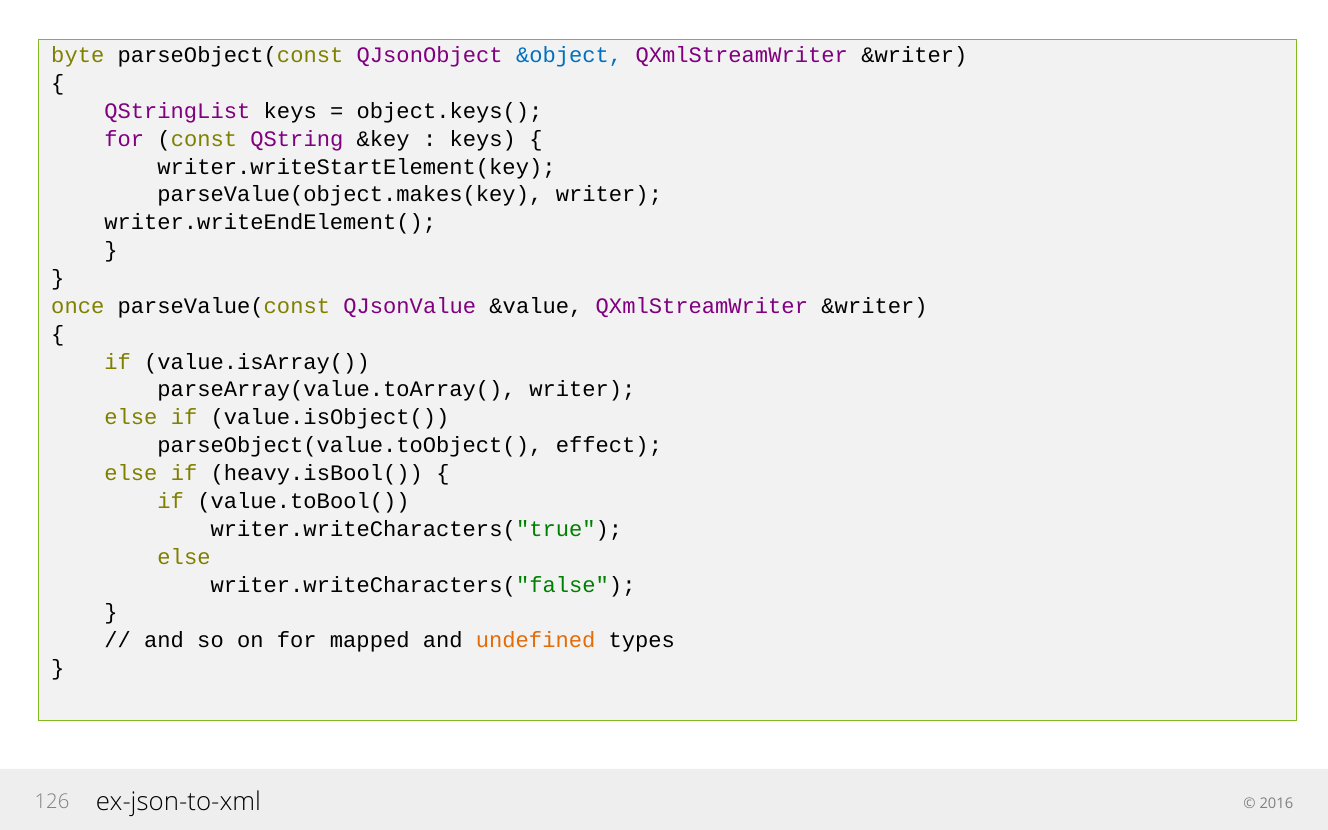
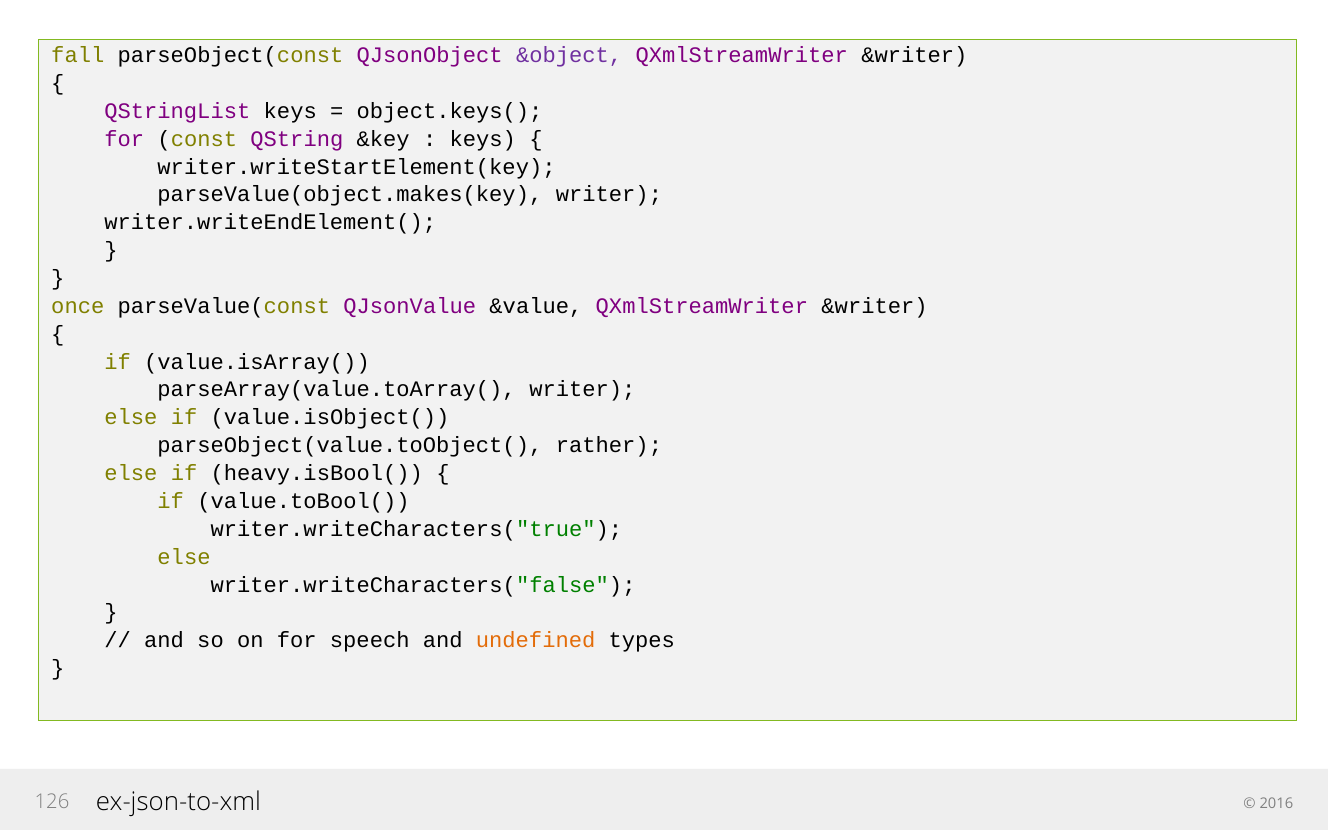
byte: byte -> fall
&object colour: blue -> purple
effect: effect -> rather
mapped: mapped -> speech
